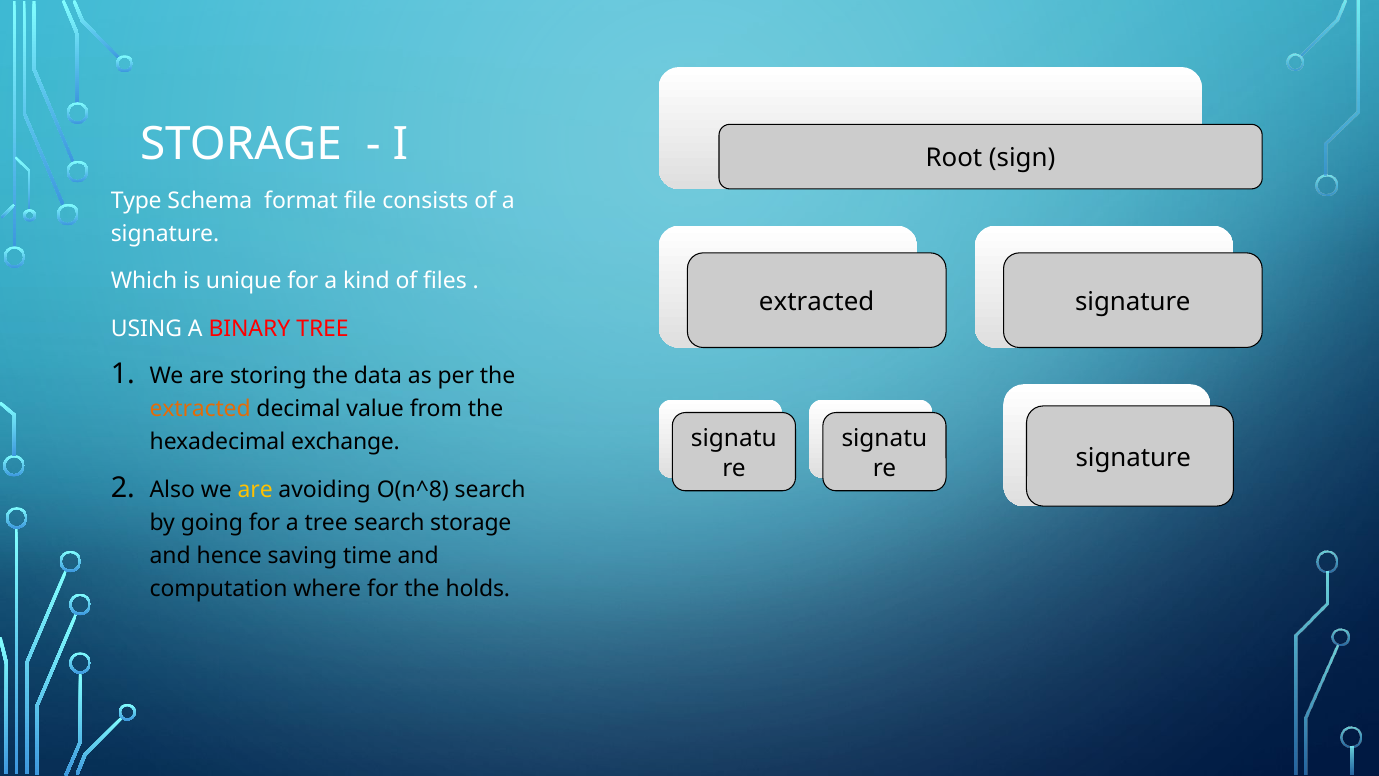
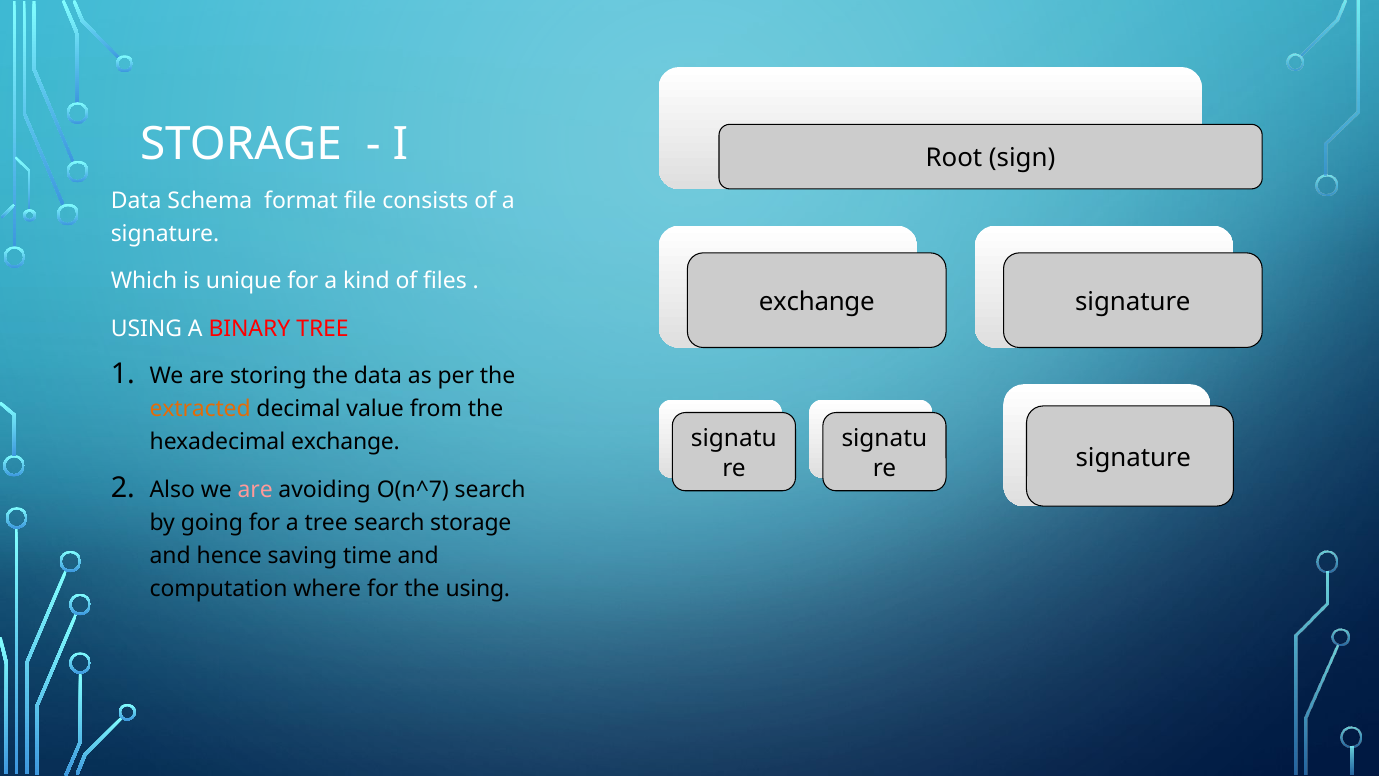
Type at (136, 201): Type -> Data
extracted at (817, 302): extracted -> exchange
are at (255, 489) colour: yellow -> pink
O(n^8: O(n^8 -> O(n^7
the holds: holds -> using
